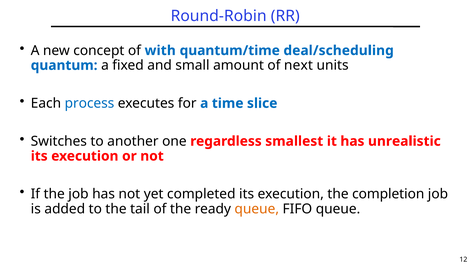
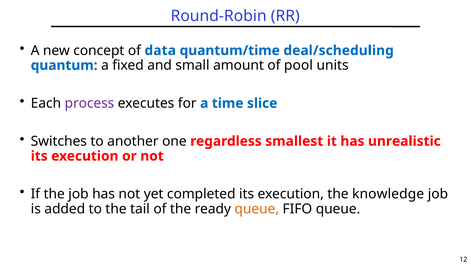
with: with -> data
next: next -> pool
process colour: blue -> purple
completion: completion -> knowledge
